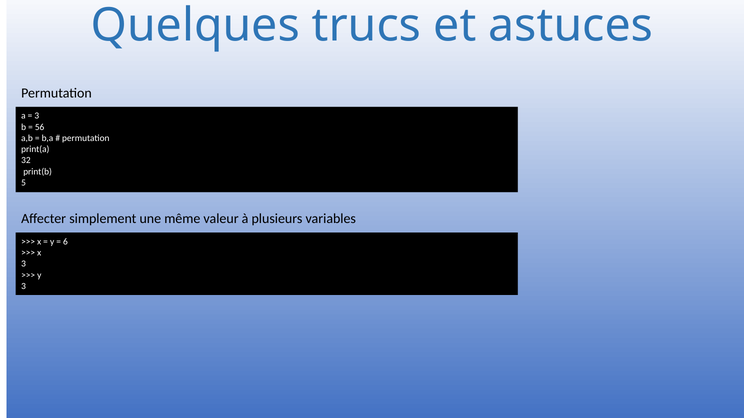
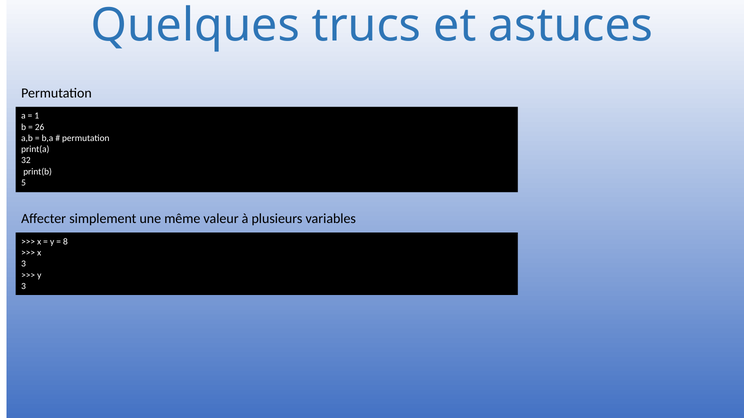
3 at (37, 116): 3 -> 1
56: 56 -> 26
6: 6 -> 8
